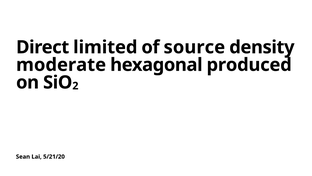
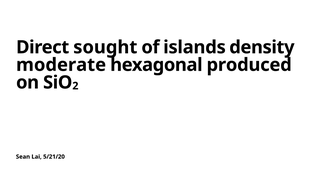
limited: limited -> sought
source: source -> islands
